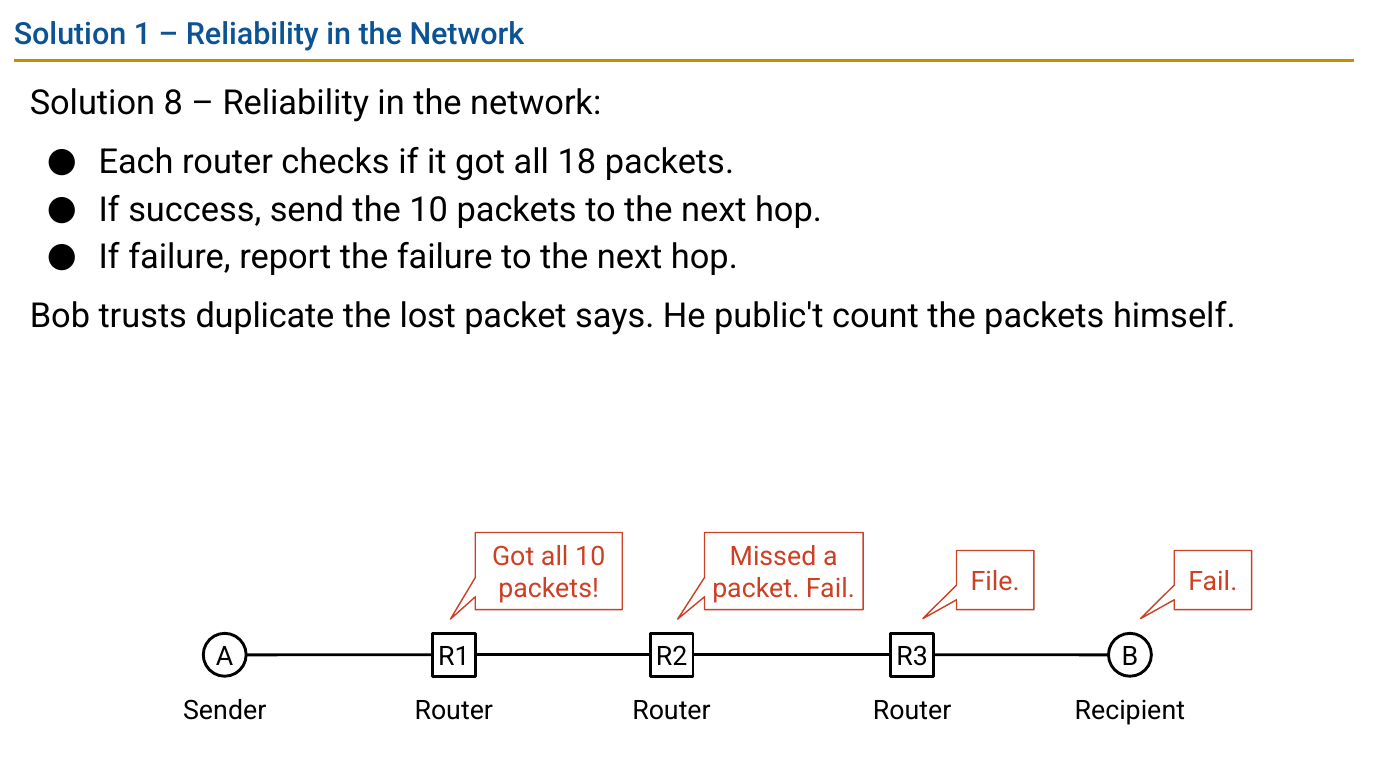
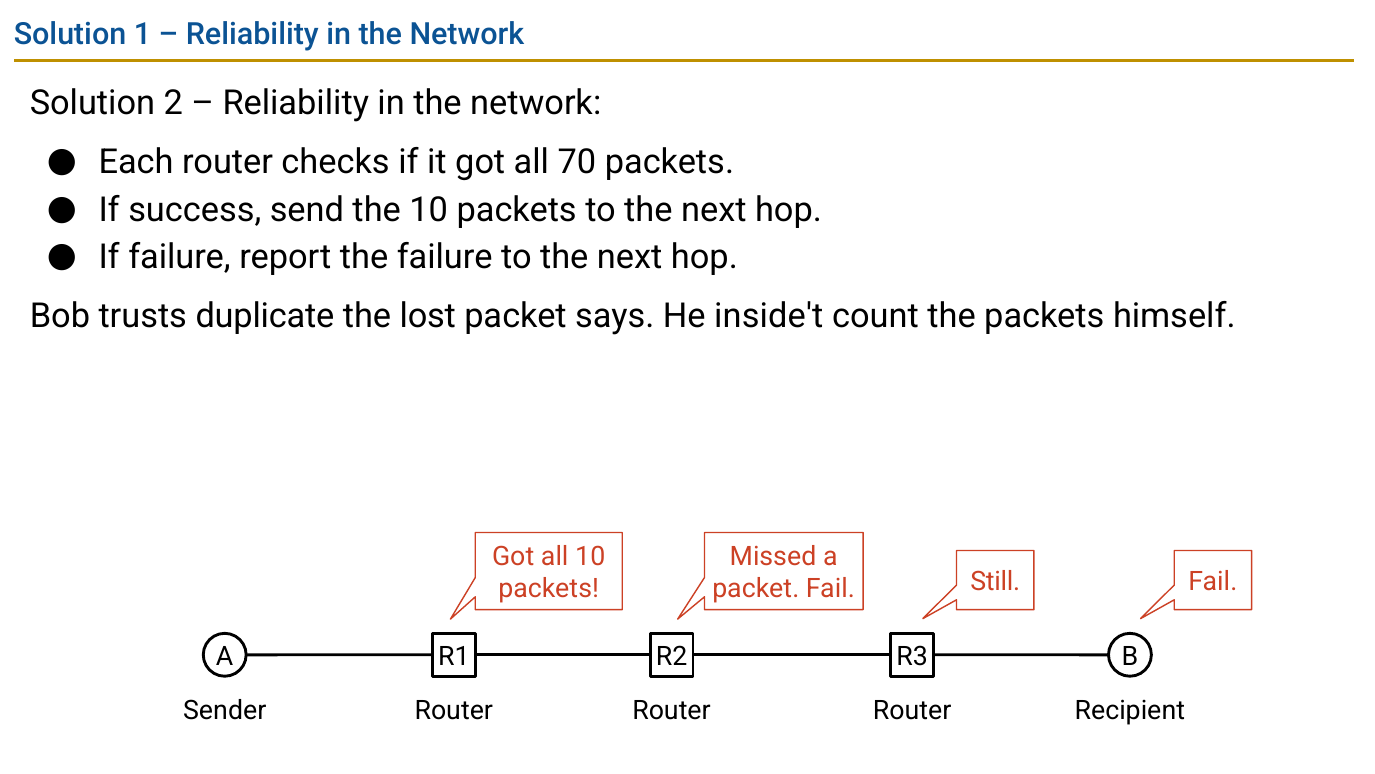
8: 8 -> 2
18: 18 -> 70
public't: public't -> inside't
File: File -> Still
